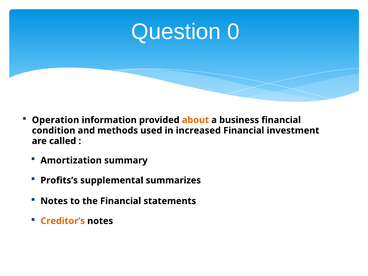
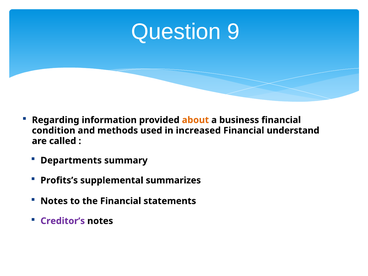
0: 0 -> 9
Operation: Operation -> Regarding
investment: investment -> understand
Amortization: Amortization -> Departments
Creditor’s colour: orange -> purple
